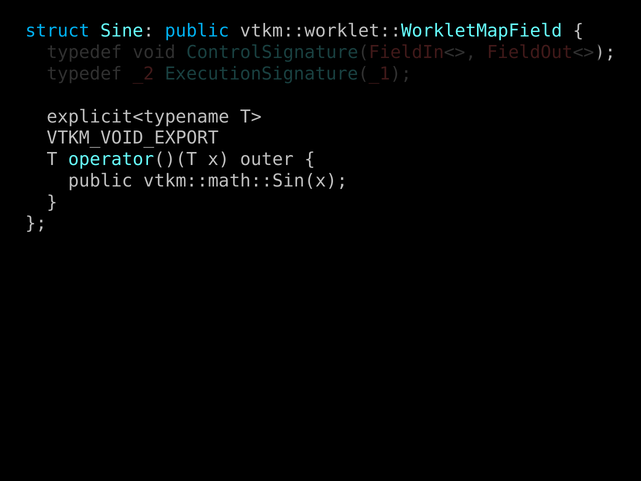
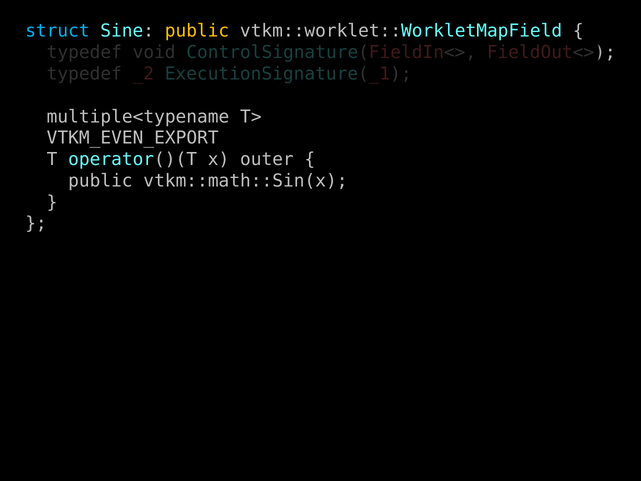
public at (197, 31) colour: light blue -> yellow
explicit<typename: explicit<typename -> multiple<typename
VTKM_VOID_EXPORT: VTKM_VOID_EXPORT -> VTKM_EVEN_EXPORT
